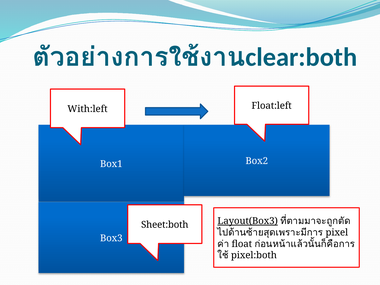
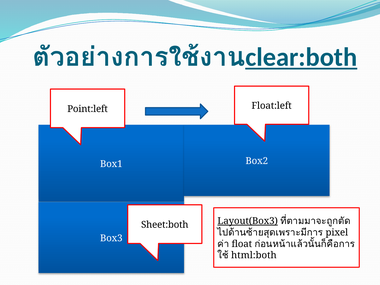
clear:both underline: none -> present
With:left: With:left -> Point:left
pixel:both: pixel:both -> html:both
